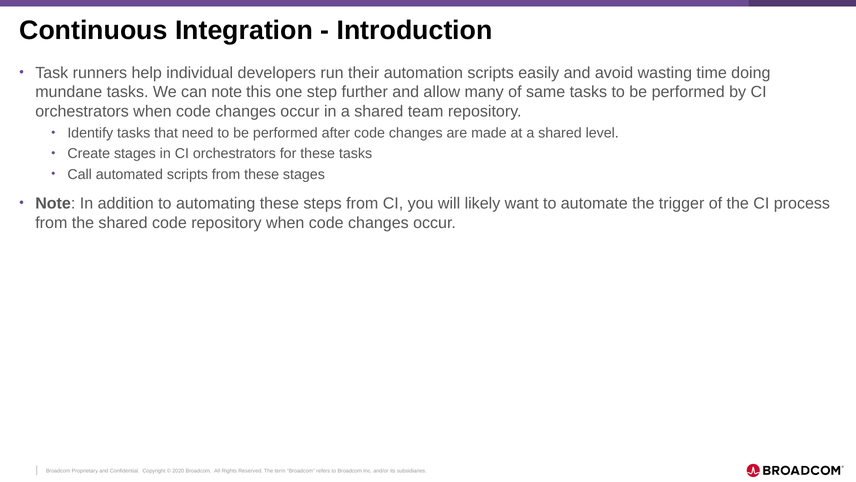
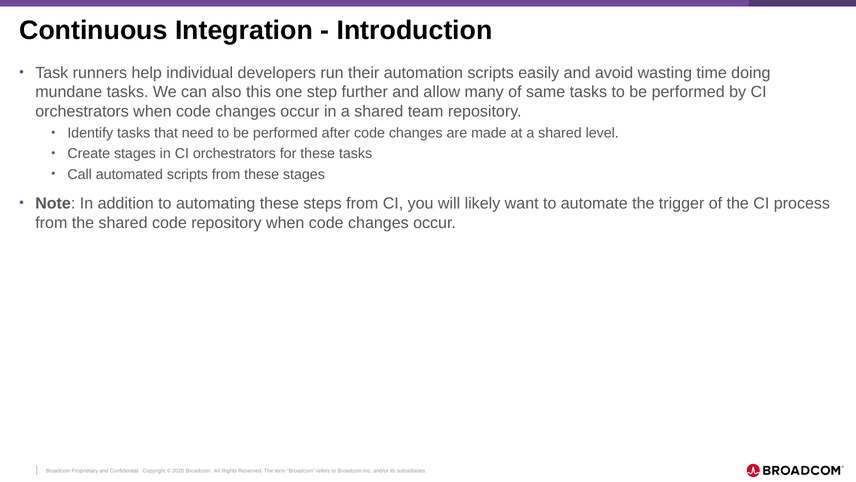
can note: note -> also
